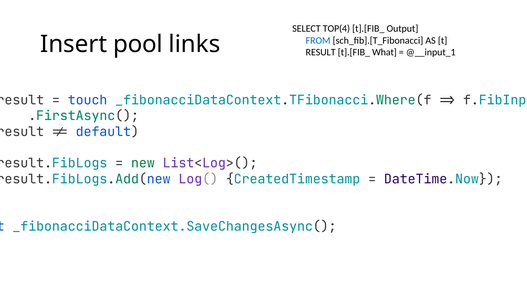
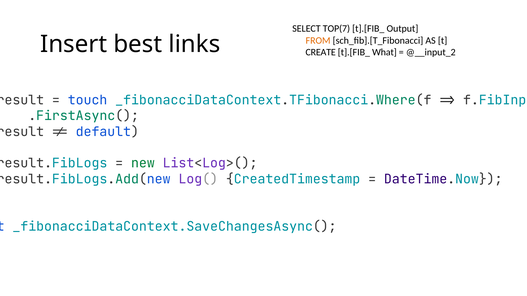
TOP(4: TOP(4 -> TOP(7
FROM colour: blue -> orange
pool: pool -> best
RESULT at (321, 52): RESULT -> CREATE
@__input_1: @__input_1 -> @__input_2
